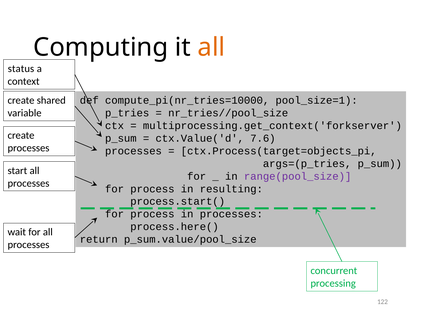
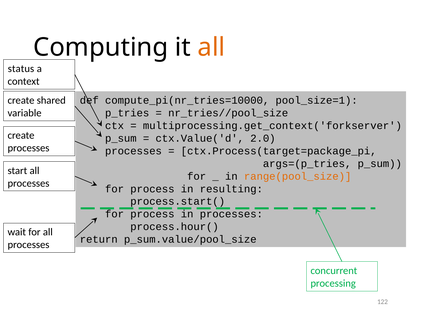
7.6: 7.6 -> 2.0
ctx.Process(target=objects_pi: ctx.Process(target=objects_pi -> ctx.Process(target=package_pi
range(pool_size colour: purple -> orange
process.here(: process.here( -> process.hour(
